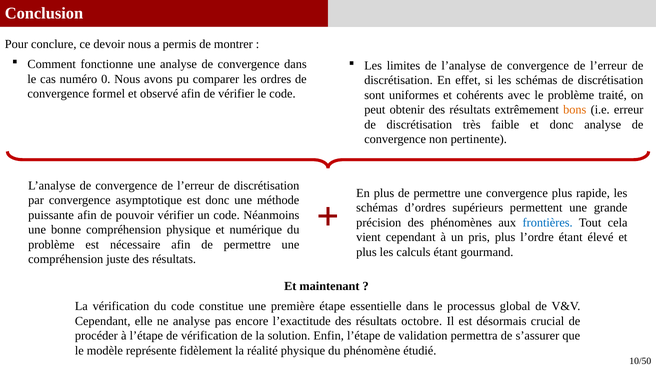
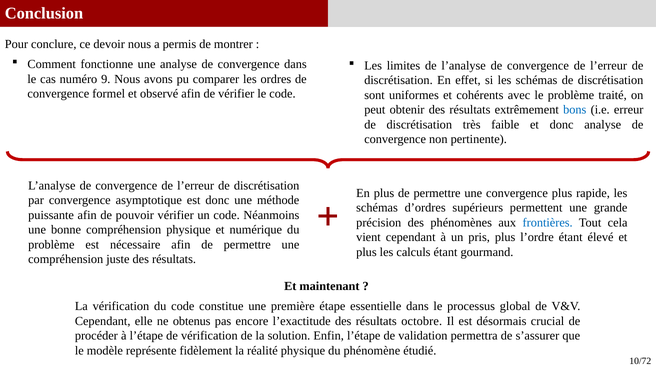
0: 0 -> 9
bons colour: orange -> blue
ne analyse: analyse -> obtenus
10/50: 10/50 -> 10/72
